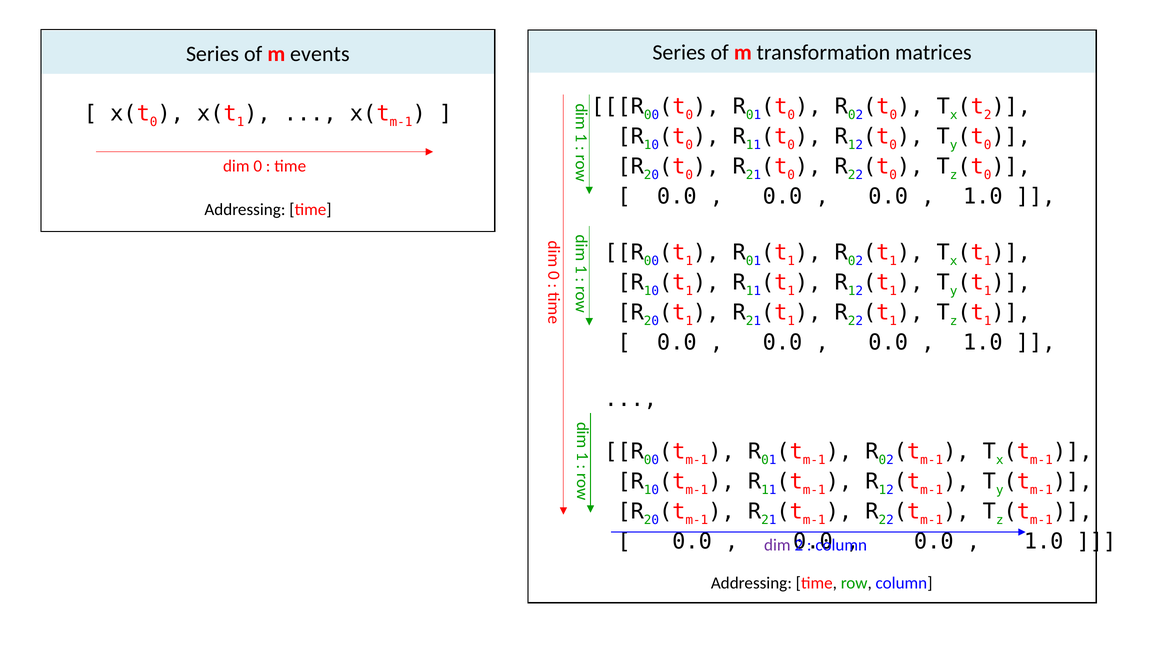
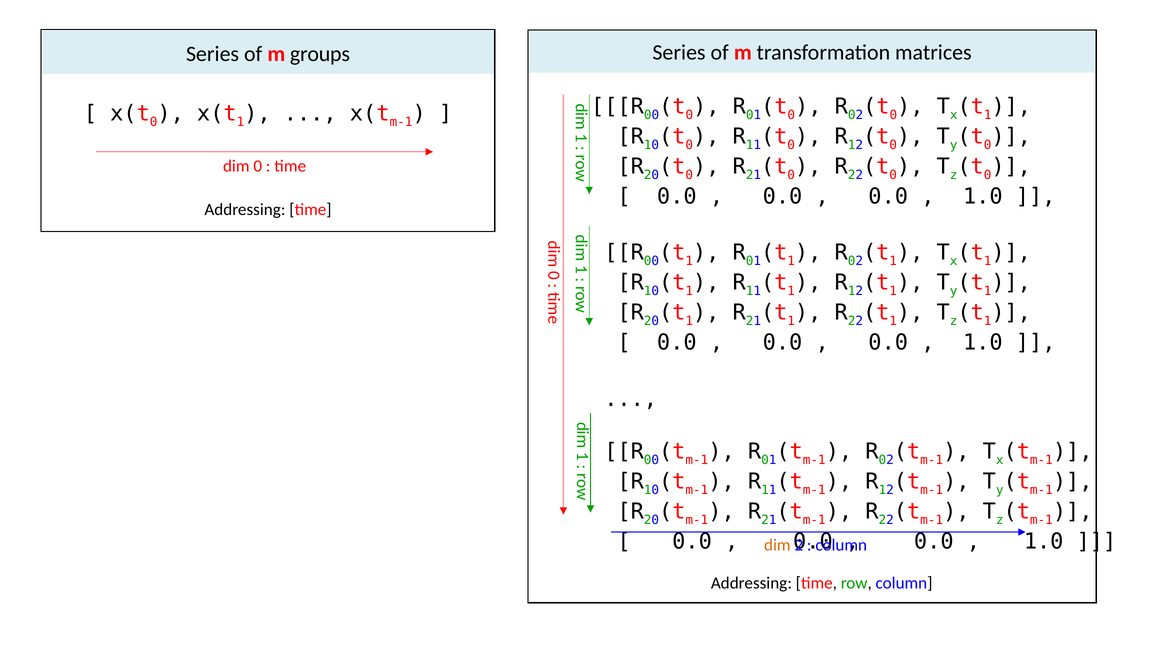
events: events -> groups
2 at (988, 115): 2 -> 1
dim at (777, 545) colour: purple -> orange
